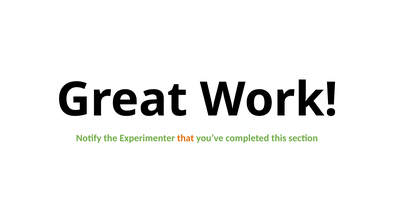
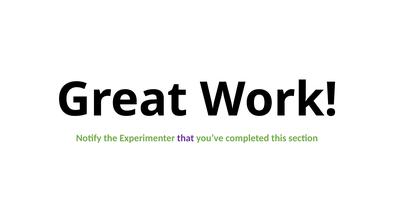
that colour: orange -> purple
